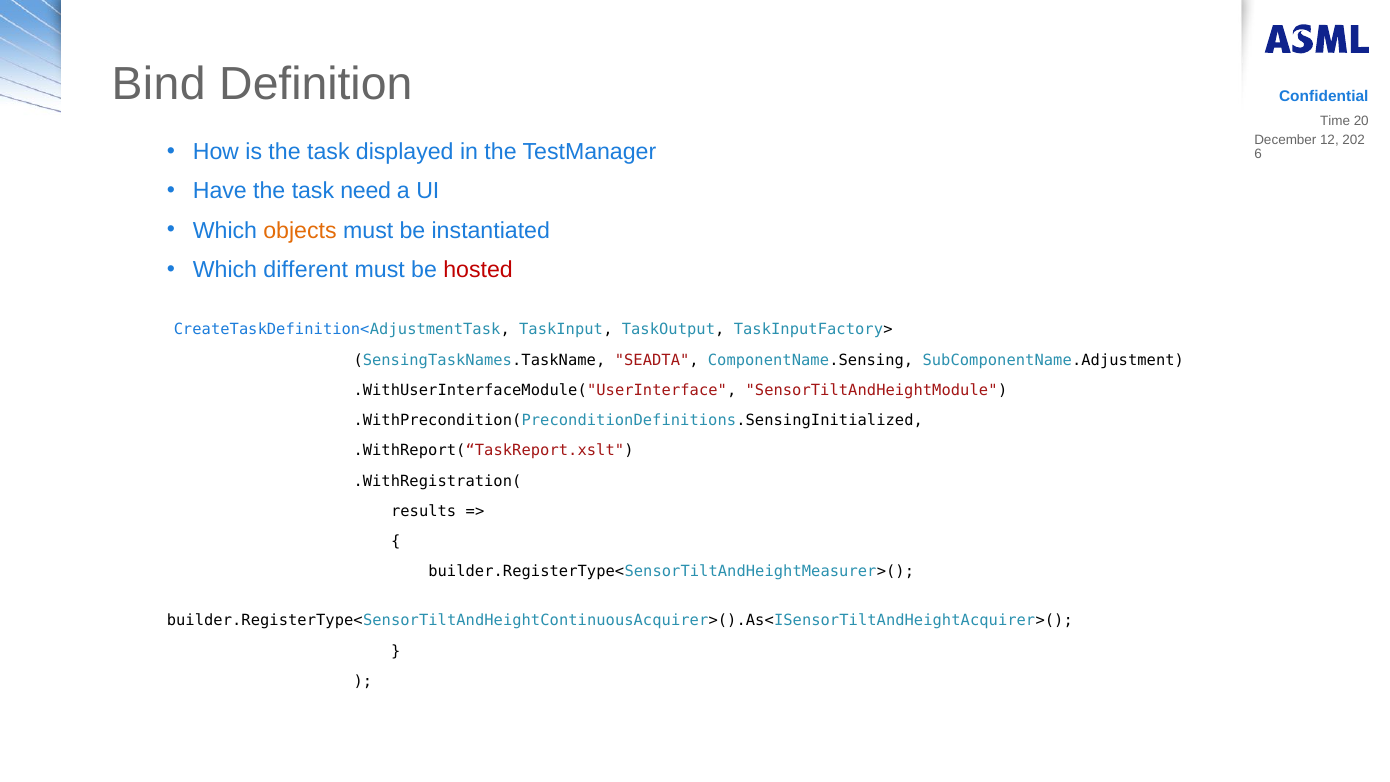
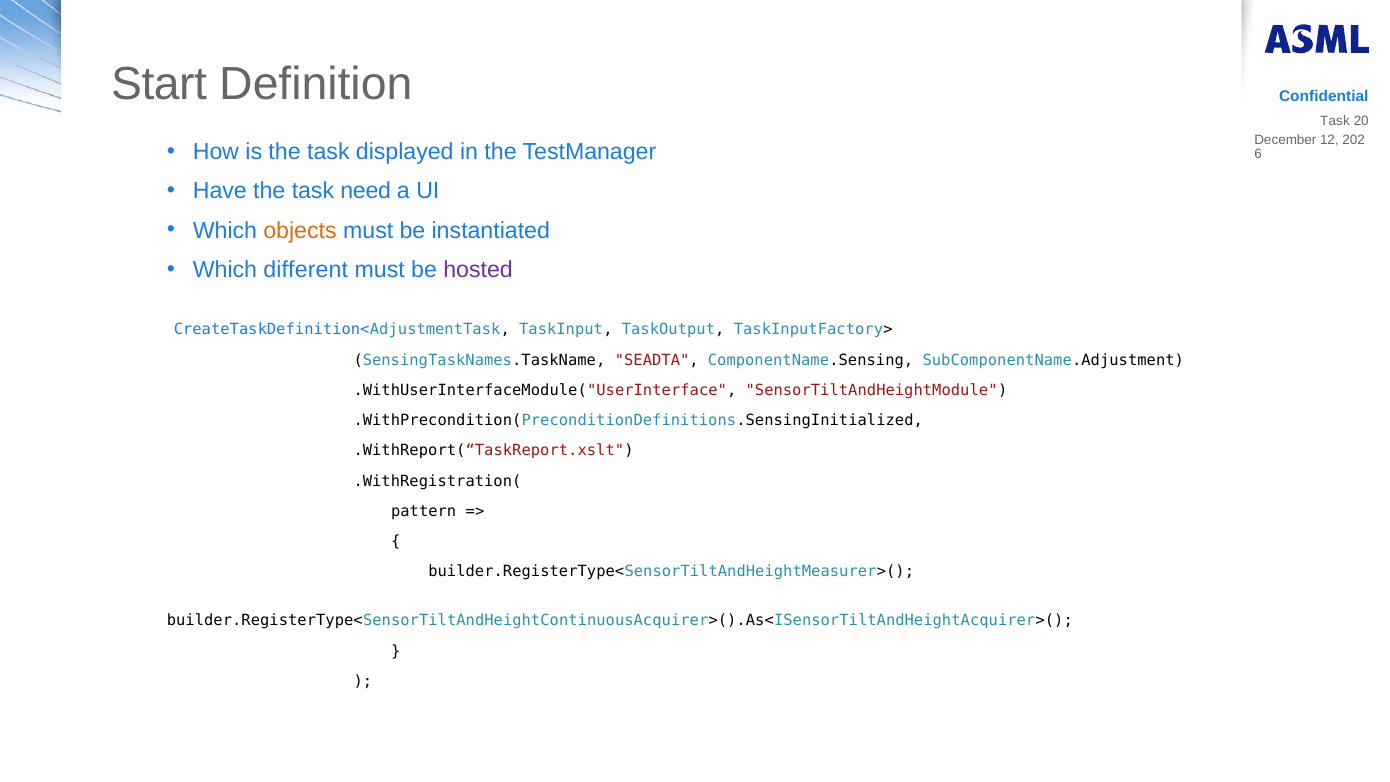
Bind: Bind -> Start
Time at (1335, 121): Time -> Task
hosted colour: red -> purple
results: results -> pattern
